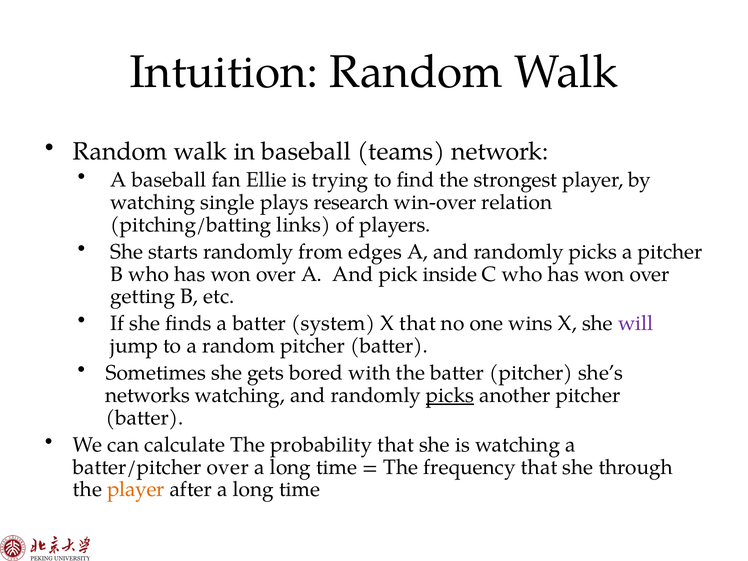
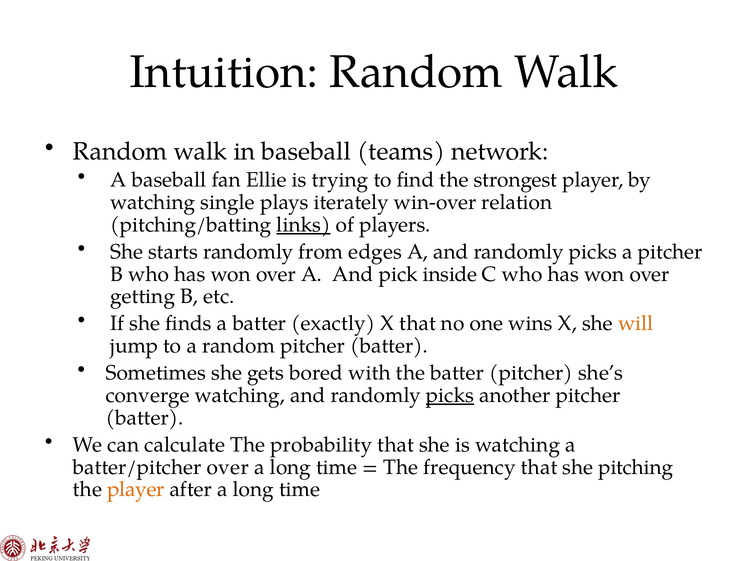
research: research -> iterately
links underline: none -> present
system: system -> exactly
will colour: purple -> orange
networks: networks -> converge
through: through -> pitching
